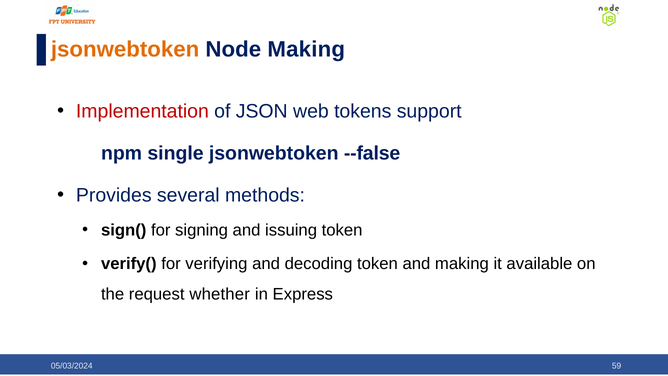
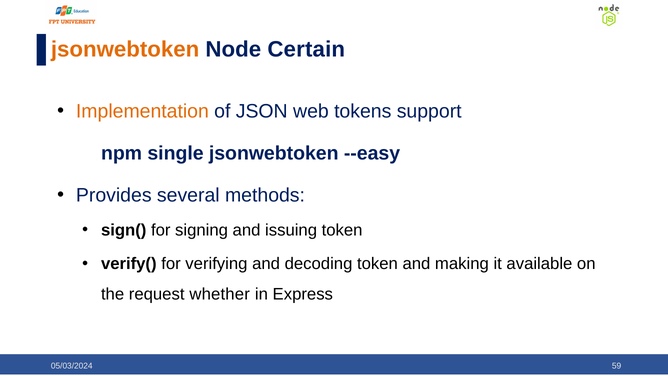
Node Making: Making -> Certain
Implementation colour: red -> orange
--false: --false -> --easy
